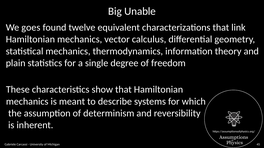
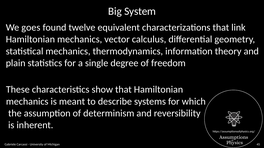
Unable: Unable -> System
